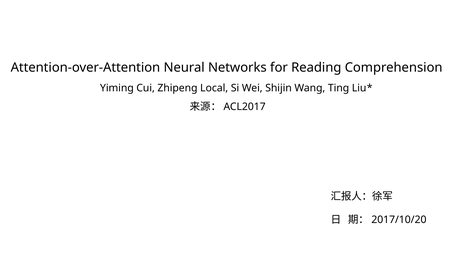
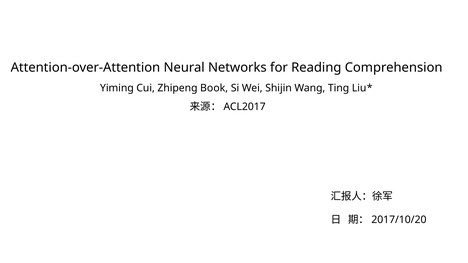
Local: Local -> Book
